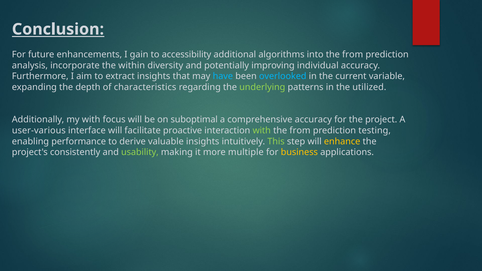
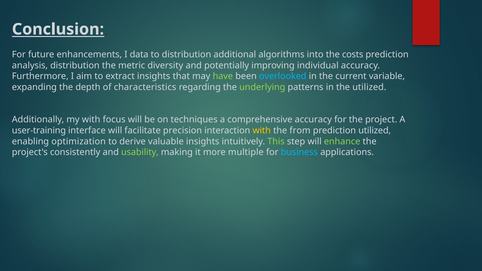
gain: gain -> data
to accessibility: accessibility -> distribution
into the from: from -> costs
analysis incorporate: incorporate -> distribution
within: within -> metric
have colour: light blue -> light green
suboptimal: suboptimal -> techniques
user-various: user-various -> user-training
proactive: proactive -> precision
with at (262, 131) colour: light green -> yellow
prediction testing: testing -> utilized
performance: performance -> optimization
enhance colour: yellow -> light green
business colour: yellow -> light blue
